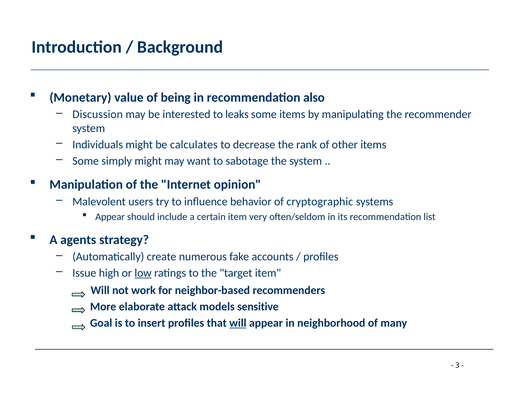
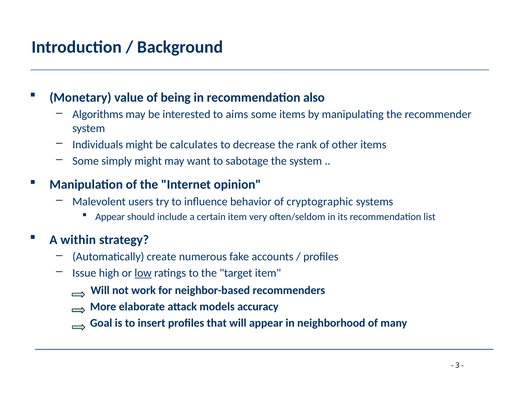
Discussion: Discussion -> Algorithms
leaks: leaks -> aims
agents: agents -> within
sensitive: sensitive -> accuracy
will at (238, 323) underline: present -> none
